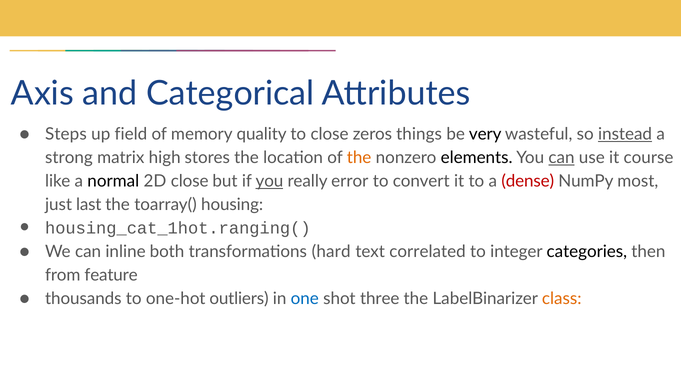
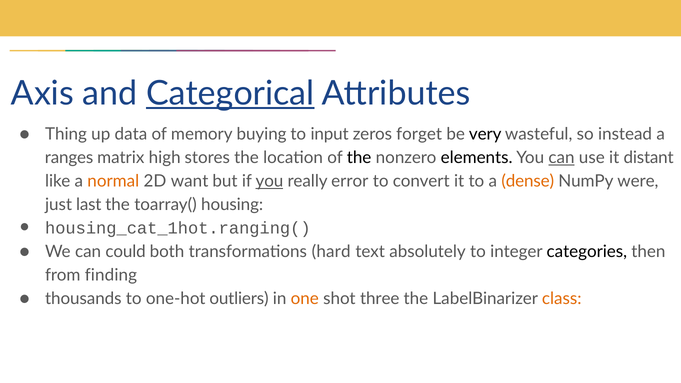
Categorical underline: none -> present
Steps: Steps -> Thing
field: field -> data
quality: quality -> buying
to close: close -> input
things: things -> forget
instead underline: present -> none
strong: strong -> ranges
the at (359, 158) colour: orange -> black
course: course -> distant
normal colour: black -> orange
2D close: close -> want
dense colour: red -> orange
most: most -> were
inline: inline -> could
correlated: correlated -> absolutely
feature: feature -> finding
one colour: blue -> orange
